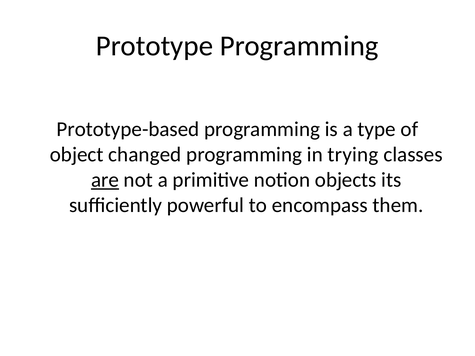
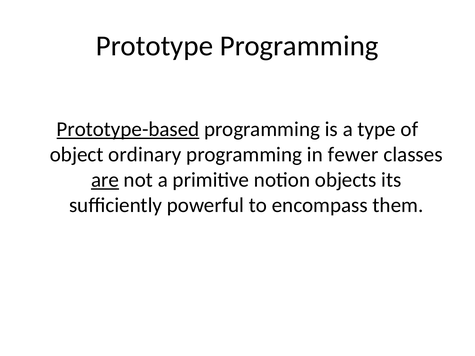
Prototype-based underline: none -> present
changed: changed -> ordinary
trying: trying -> fewer
